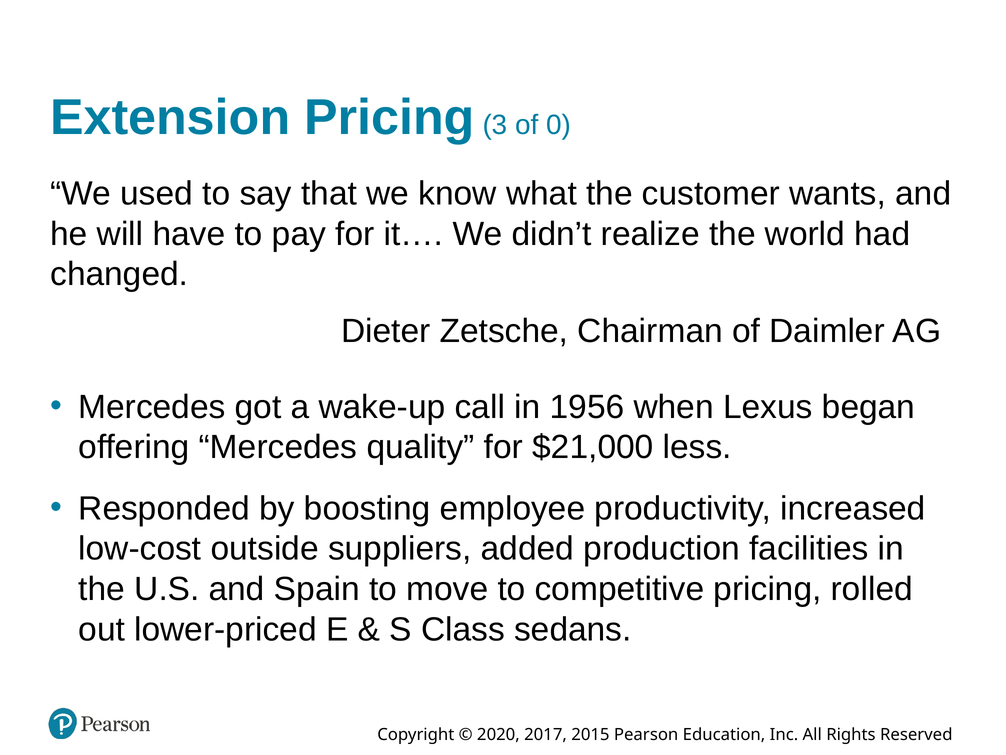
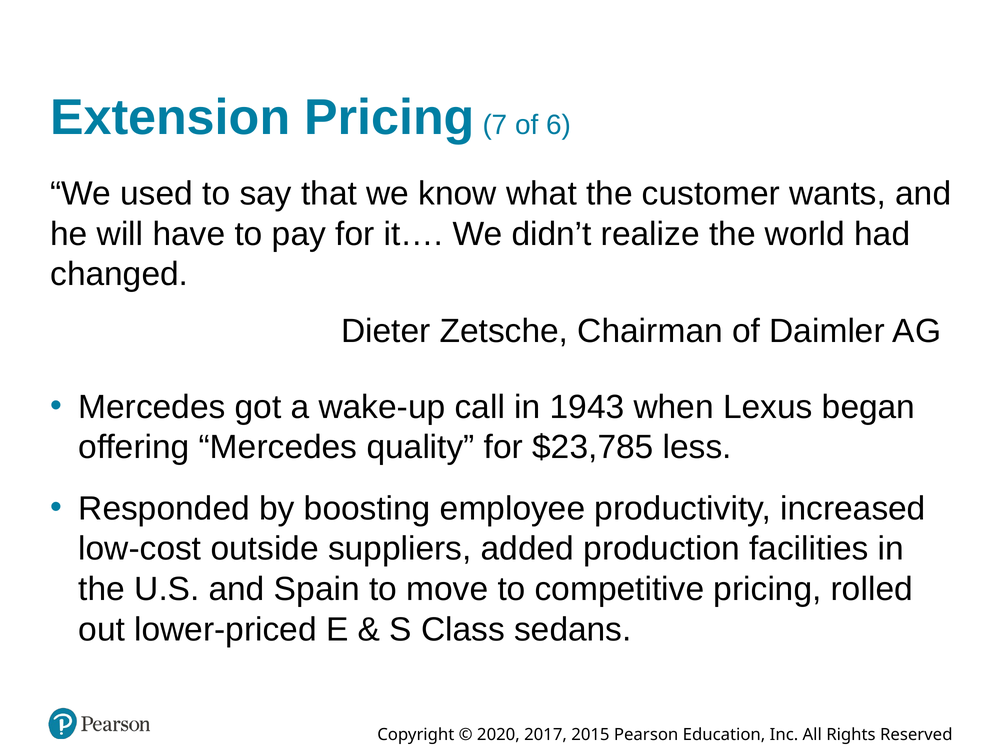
3: 3 -> 7
0: 0 -> 6
1956: 1956 -> 1943
$21,000: $21,000 -> $23,785
